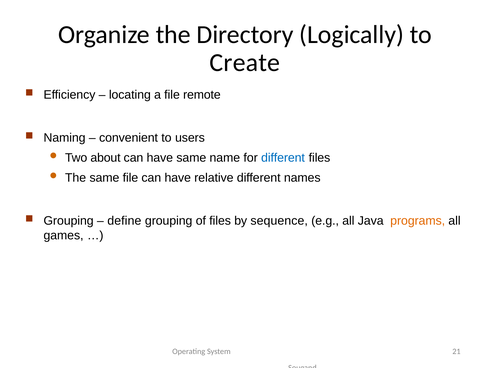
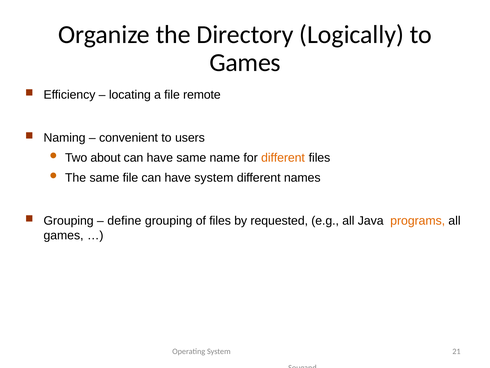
Create at (245, 63): Create -> Games
different at (283, 158) colour: blue -> orange
have relative: relative -> system
sequence: sequence -> requested
